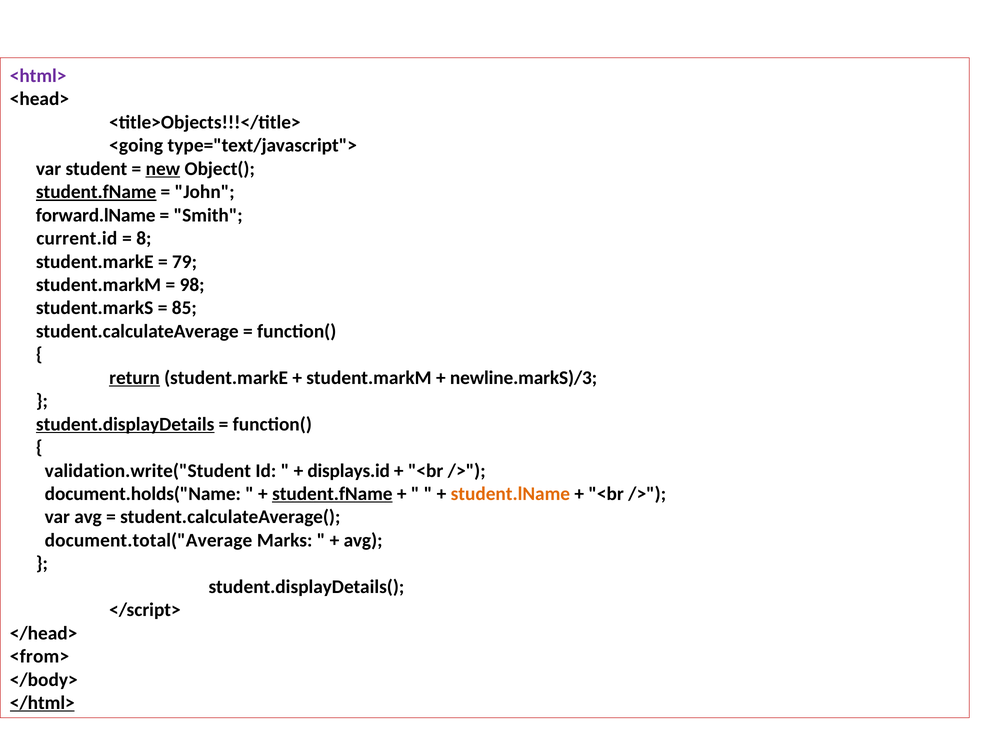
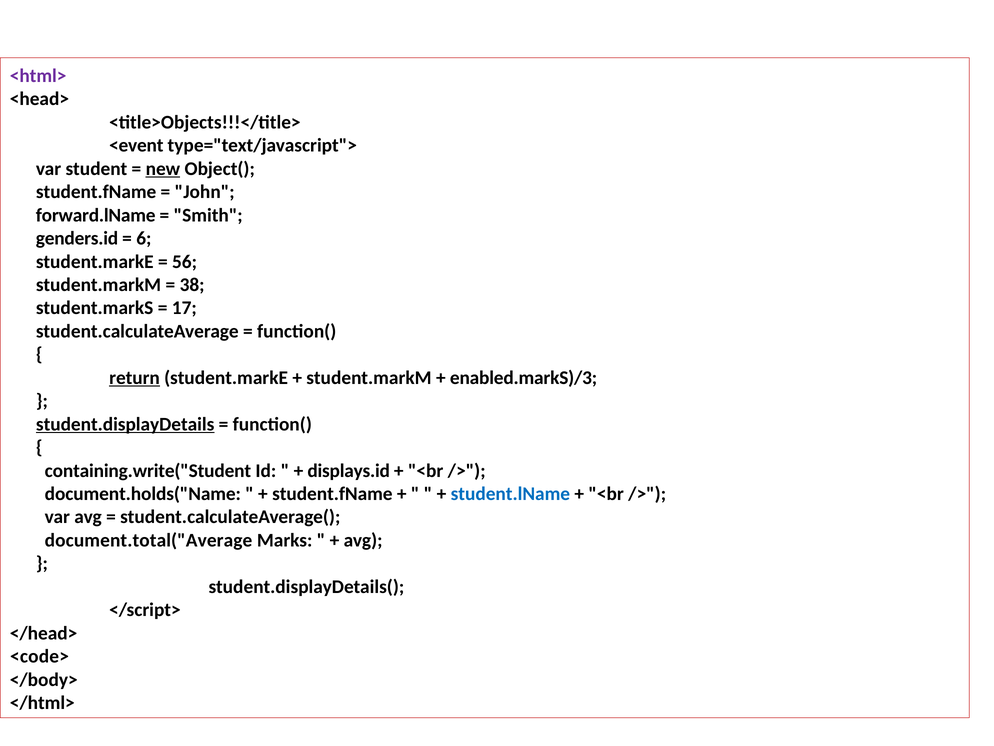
<going: <going -> <event
student.fName at (96, 192) underline: present -> none
current.id: current.id -> genders.id
8: 8 -> 6
79: 79 -> 56
98: 98 -> 38
85: 85 -> 17
newline.markS)/3: newline.markS)/3 -> enabled.markS)/3
validation.write("Student: validation.write("Student -> containing.write("Student
student.fName at (332, 494) underline: present -> none
student.lName colour: orange -> blue
<from>: <from> -> <code>
</html> underline: present -> none
